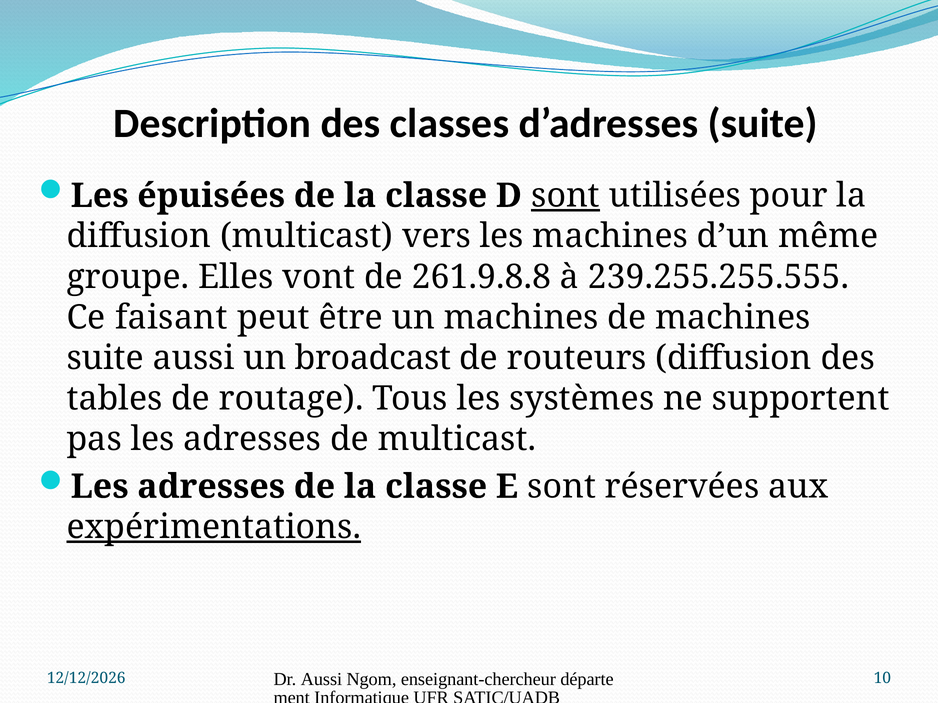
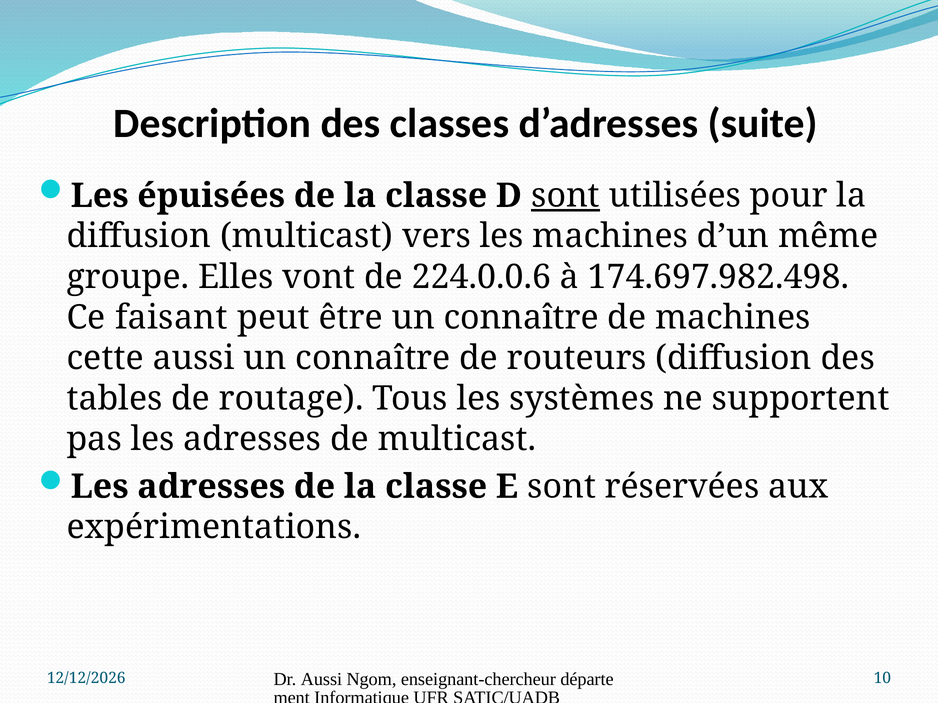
261.9.8.8: 261.9.8.8 -> 224.0.0.6
239.255.255.555: 239.255.255.555 -> 174.697.982.498
être un machines: machines -> connaître
suite at (105, 358): suite -> cette
aussi un broadcast: broadcast -> connaître
expérimentations underline: present -> none
